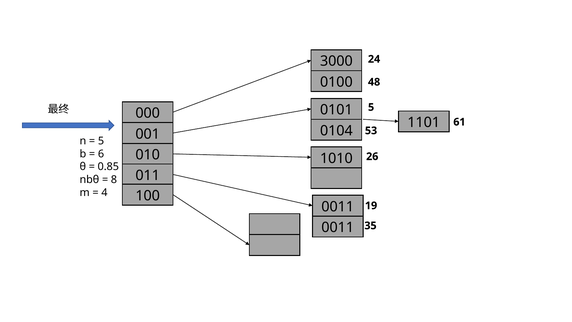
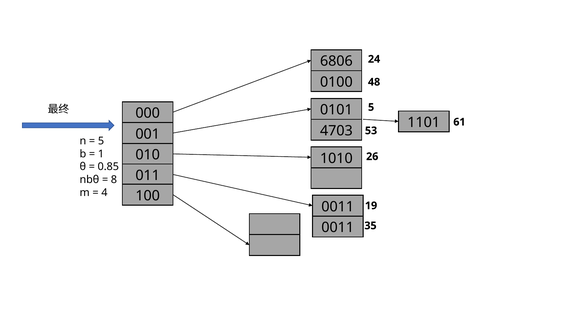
3000: 3000 -> 6806
0104: 0104 -> 4703
6: 6 -> 1
